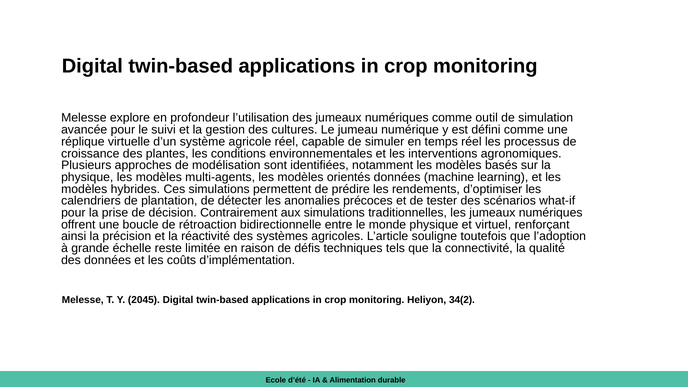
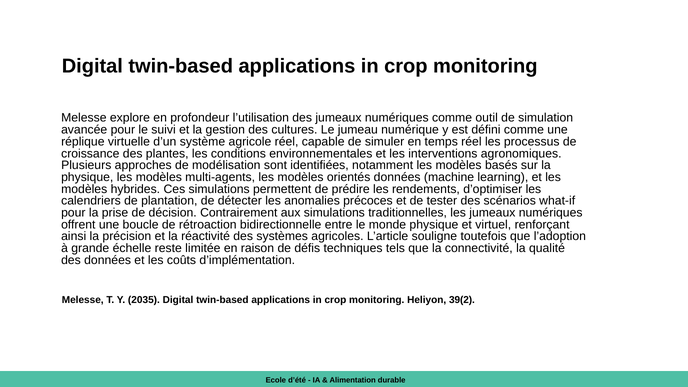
2045: 2045 -> 2035
34(2: 34(2 -> 39(2
